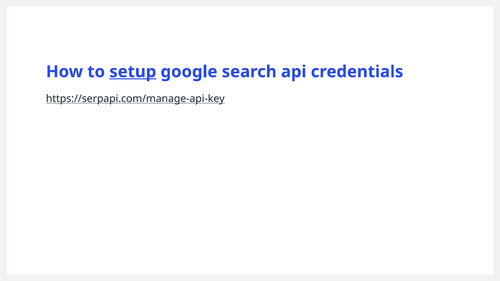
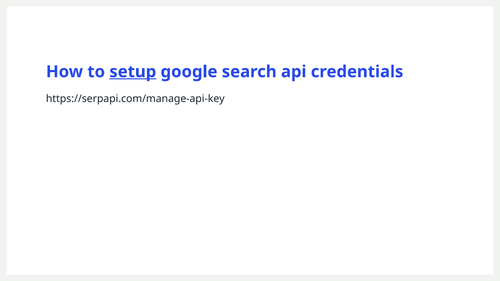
https://serpapi.com/manage-api-key underline: present -> none
